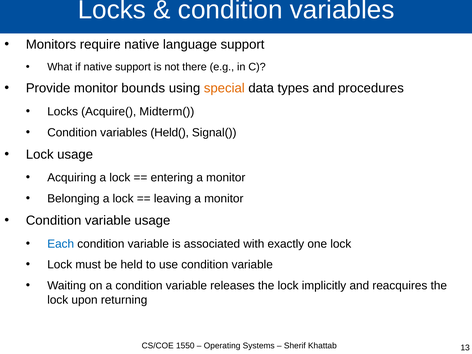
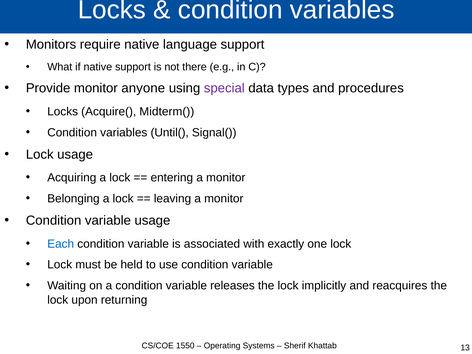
bounds: bounds -> anyone
special colour: orange -> purple
Held(: Held( -> Until(
